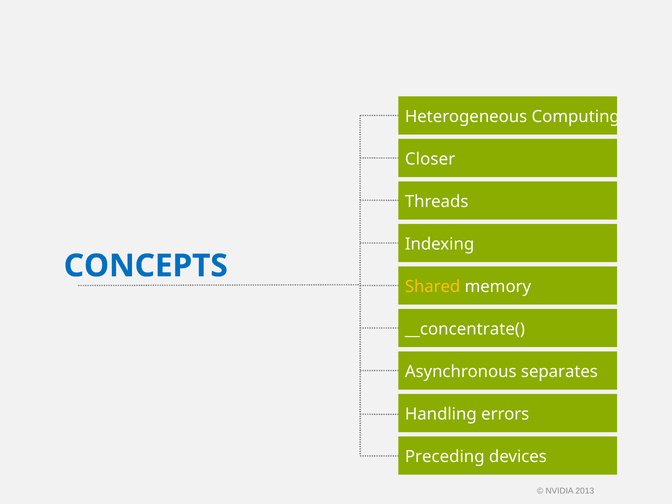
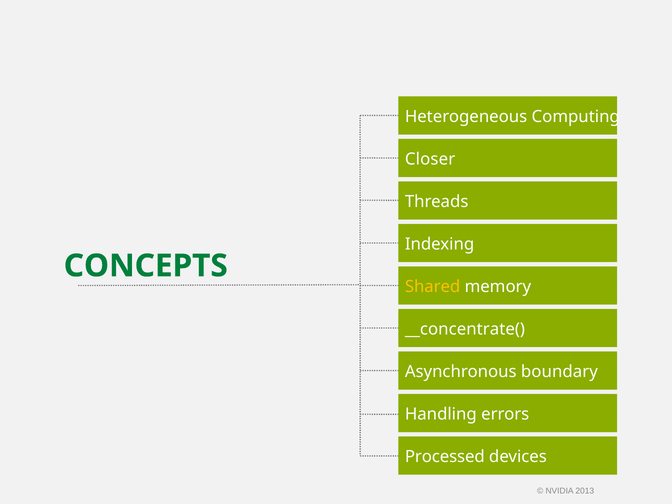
CONCEPTS colour: blue -> green
separates: separates -> boundary
Preceding: Preceding -> Processed
